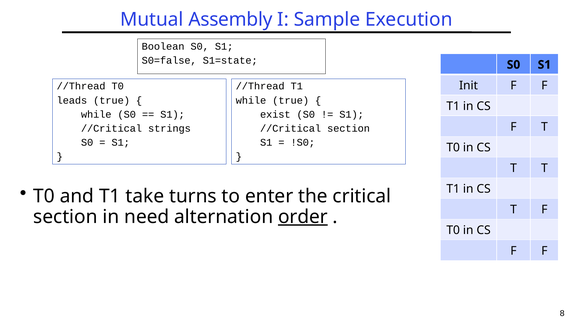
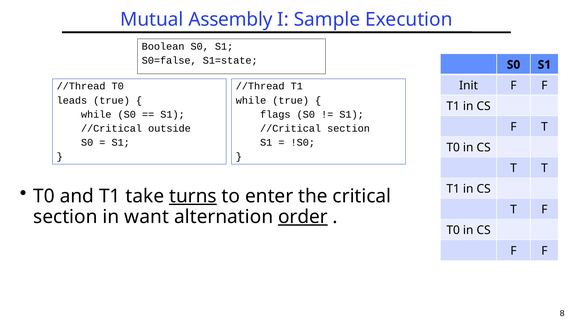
exist: exist -> flags
strings: strings -> outside
turns underline: none -> present
need: need -> want
